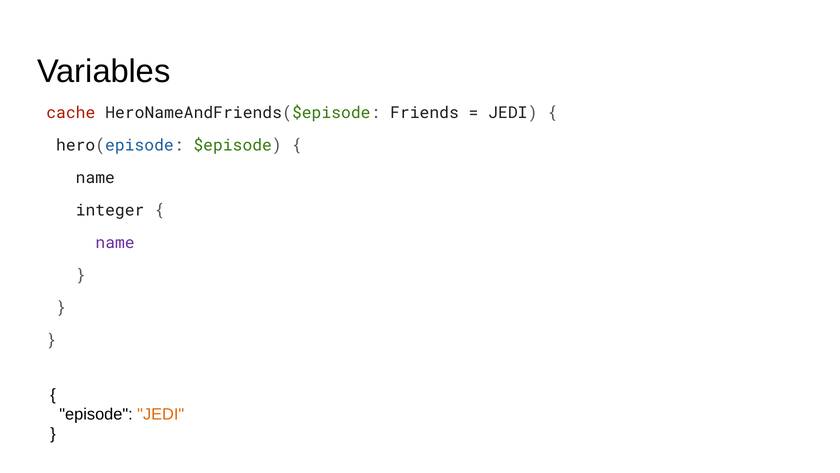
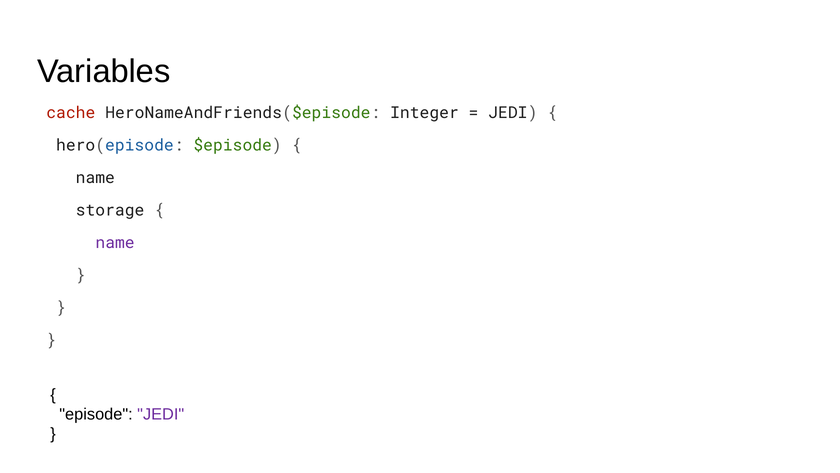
Friends: Friends -> Integer
integer: integer -> storage
JEDI at (161, 414) colour: orange -> purple
